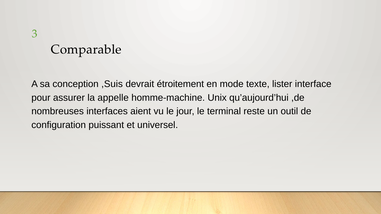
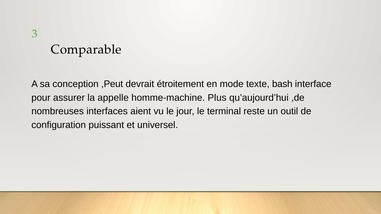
,Suis: ,Suis -> ,Peut
lister: lister -> bash
Unix: Unix -> Plus
